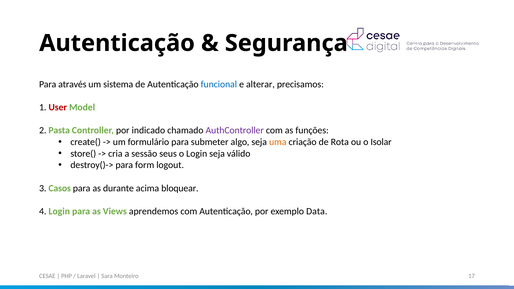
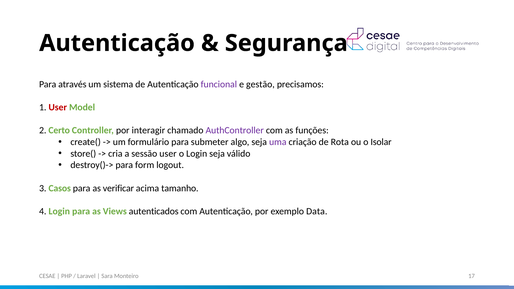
funcional colour: blue -> purple
alterar: alterar -> gestão
Pasta: Pasta -> Certo
indicado: indicado -> interagir
uma colour: orange -> purple
sessão seus: seus -> user
durante: durante -> verificar
bloquear: bloquear -> tamanho
aprendemos: aprendemos -> autenticados
